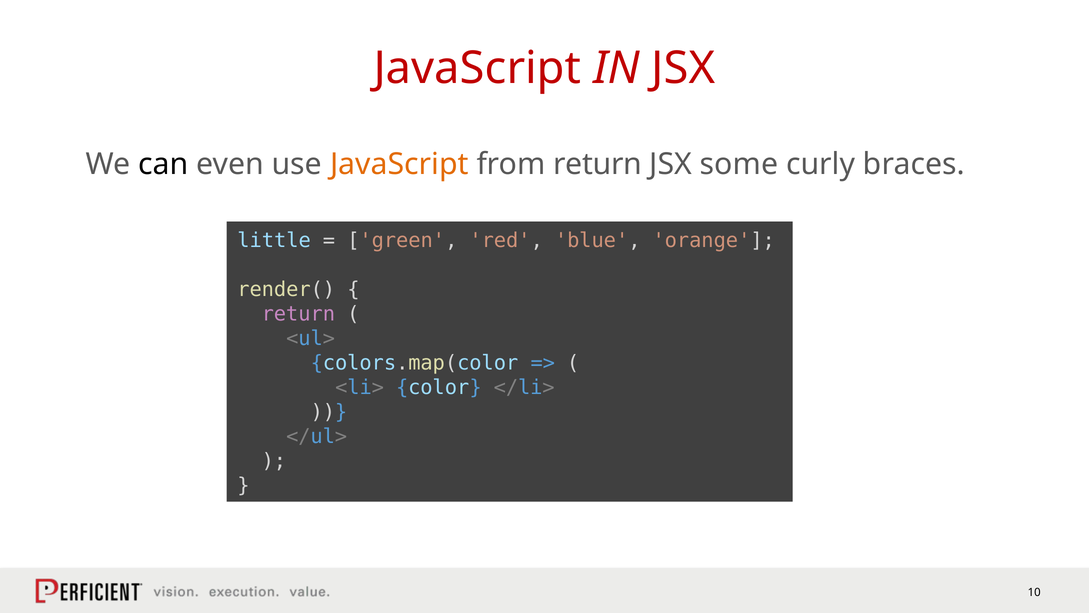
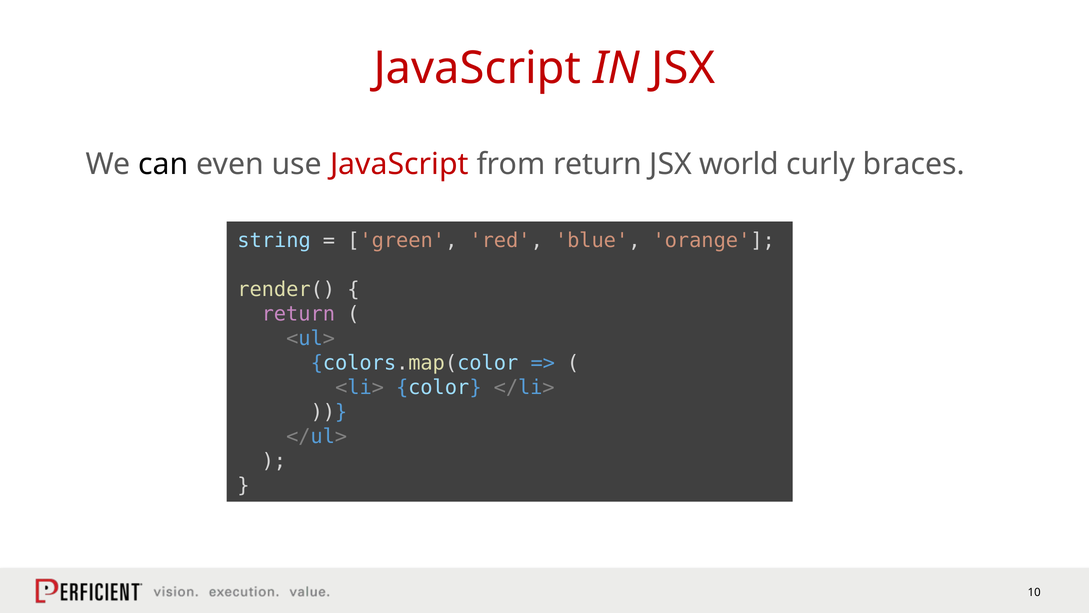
JavaScript at (399, 164) colour: orange -> red
some: some -> world
little: little -> string
